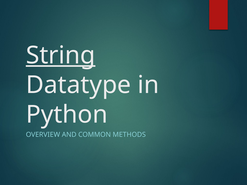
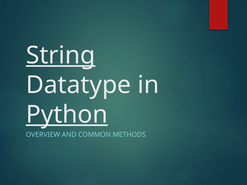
Python underline: none -> present
